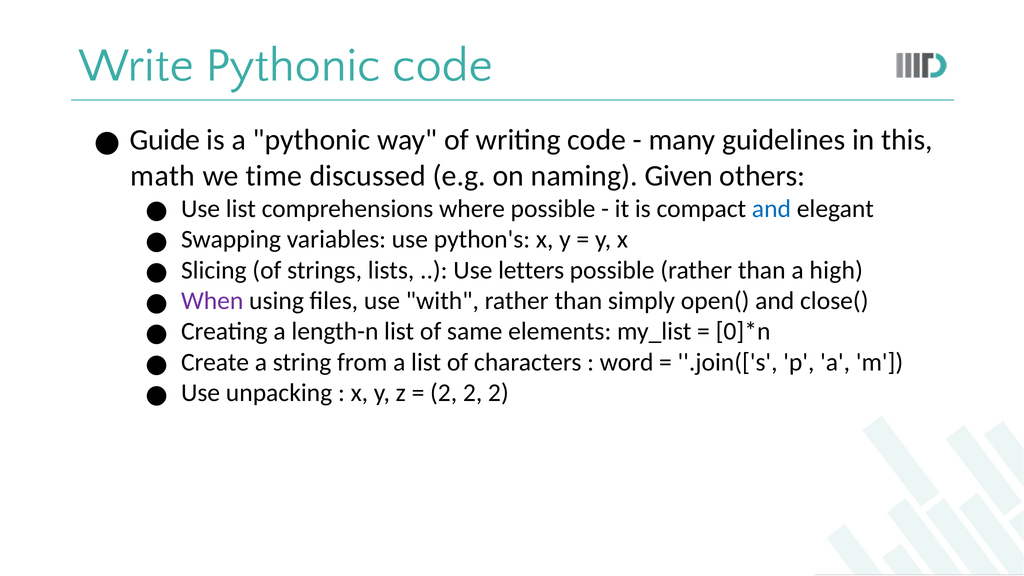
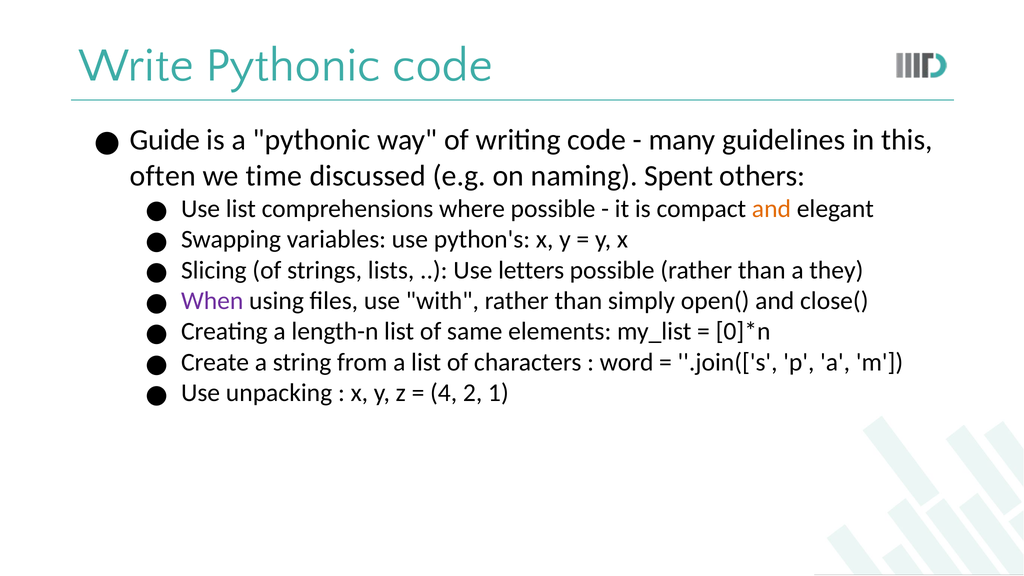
math: math -> often
Given: Given -> Spent
and at (771, 209) colour: blue -> orange
high: high -> they
2 at (444, 393): 2 -> 4
2 at (498, 393): 2 -> 1
